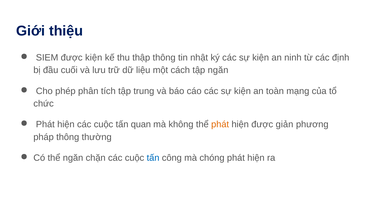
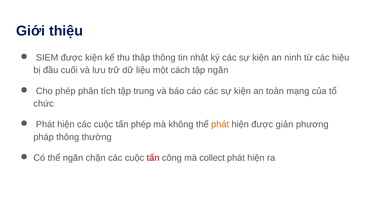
định: định -> hiệu
tấn quan: quan -> phép
tấn at (153, 158) colour: blue -> red
chóng: chóng -> collect
